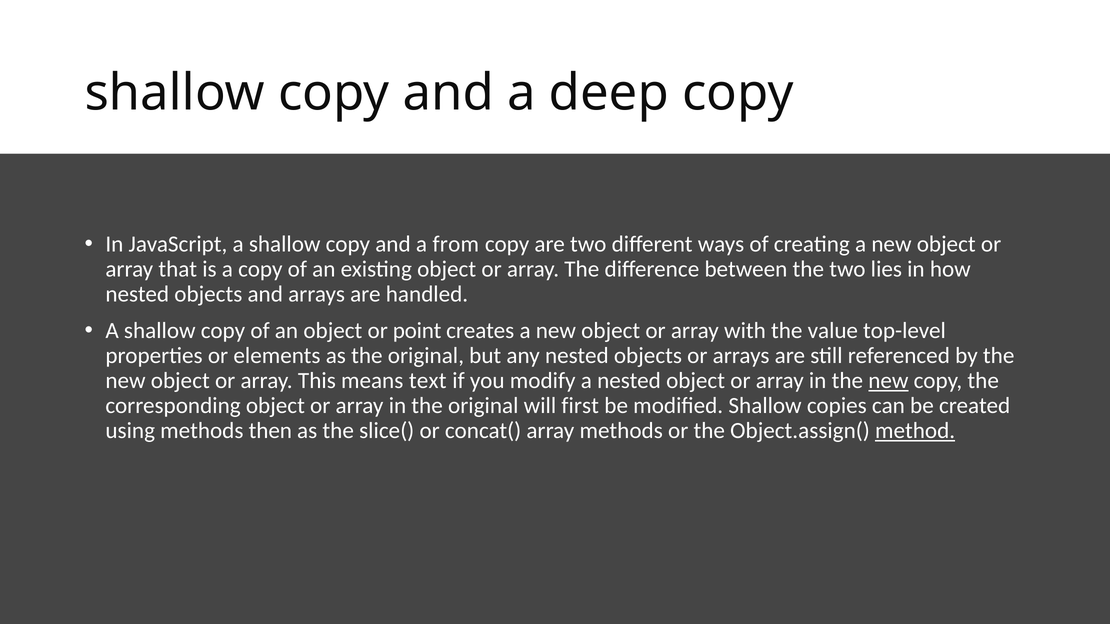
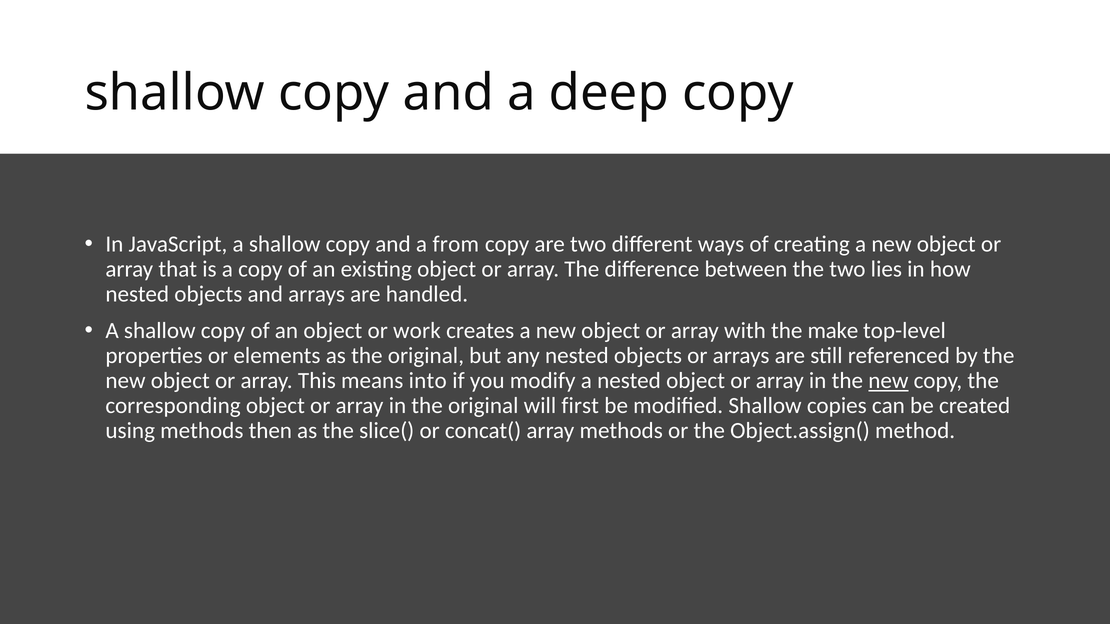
point: point -> work
value: value -> make
text: text -> into
method underline: present -> none
